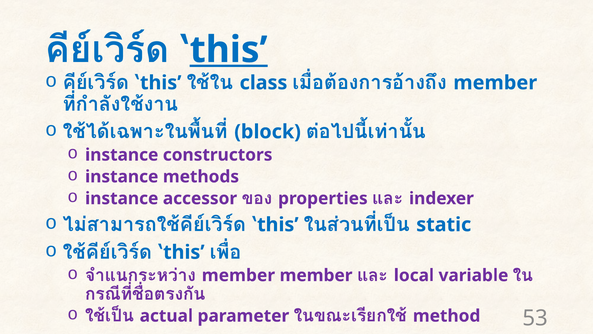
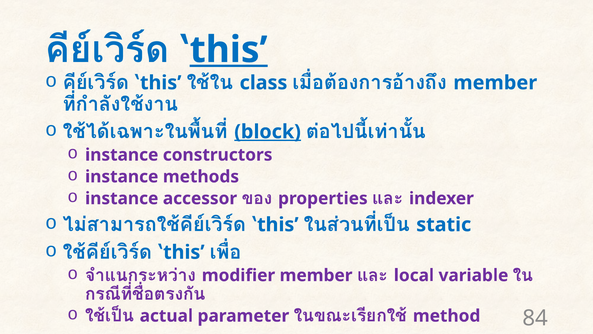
block underline: none -> present
member at (238, 275): member -> modifier
53: 53 -> 84
